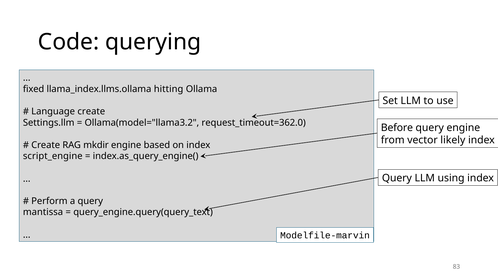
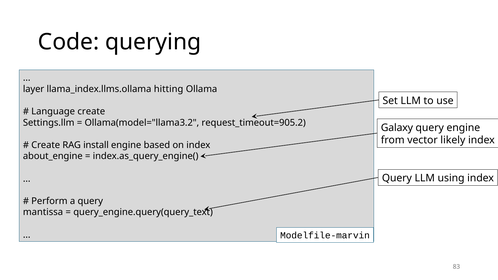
fixed: fixed -> layer
request_timeout=362.0: request_timeout=362.0 -> request_timeout=905.2
Before: Before -> Galaxy
mkdir: mkdir -> install
script_engine: script_engine -> about_engine
